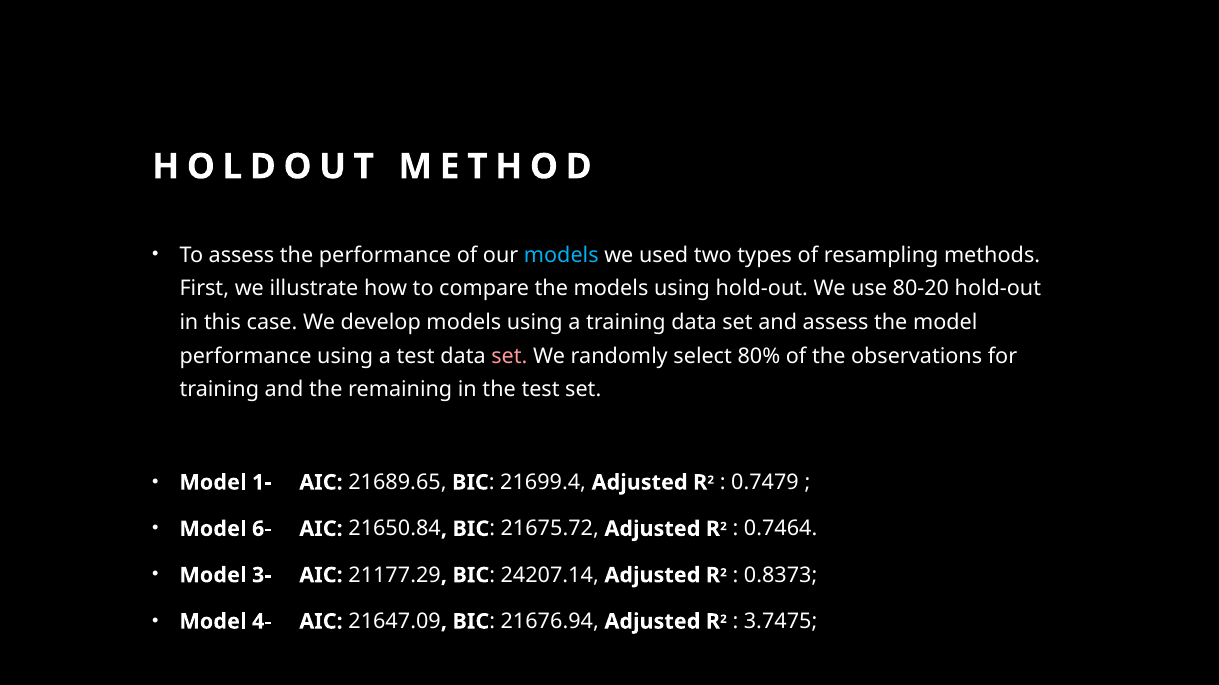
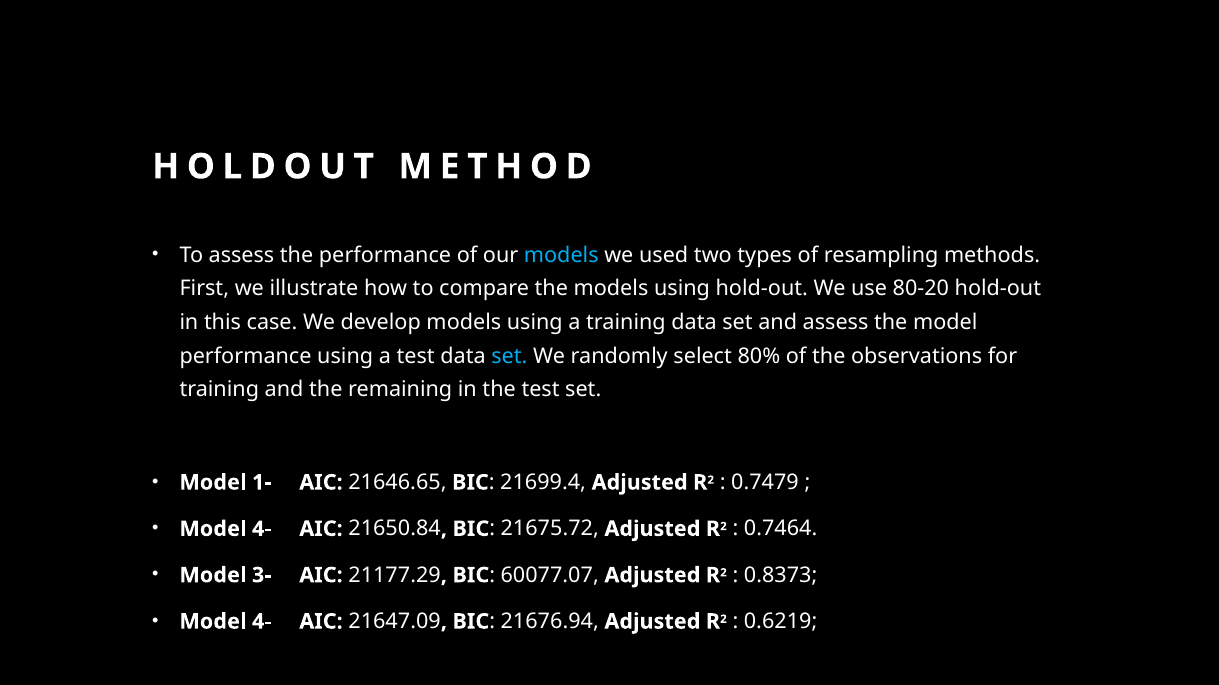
set at (509, 356) colour: pink -> light blue
21689.65: 21689.65 -> 21646.65
6- at (262, 529): 6- -> 4-
24207.14: 24207.14 -> 60077.07
3.7475: 3.7475 -> 0.6219
